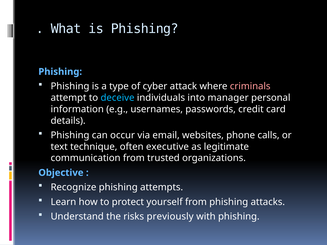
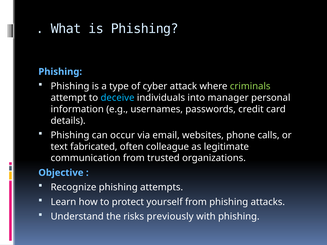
criminals colour: pink -> light green
technique: technique -> fabricated
executive: executive -> colleague
